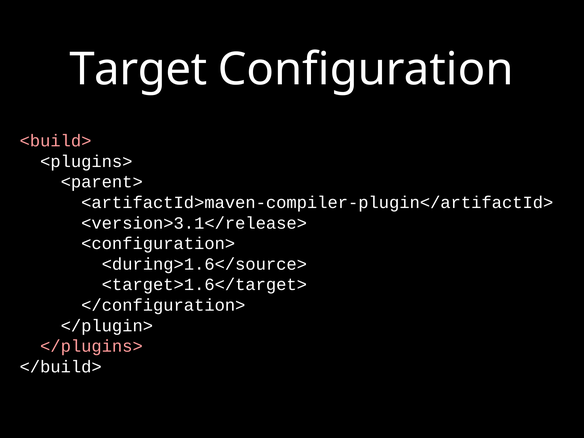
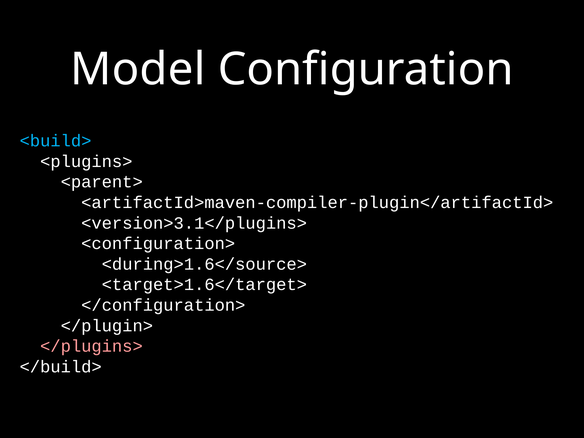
Target: Target -> Model
<build> colour: pink -> light blue
<version>3.1</release>: <version>3.1</release> -> <version>3.1</plugins>
